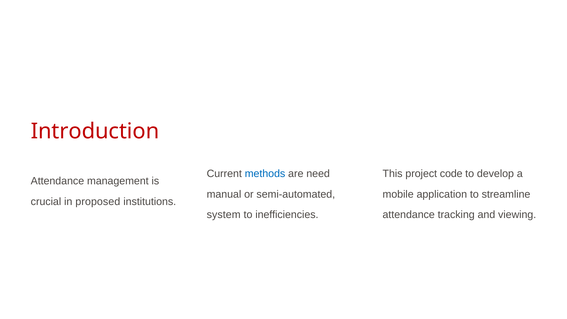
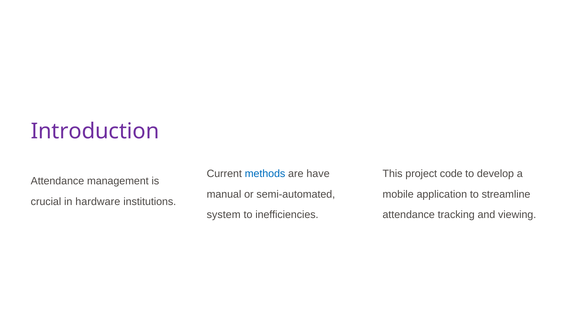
Introduction colour: red -> purple
need: need -> have
proposed: proposed -> hardware
